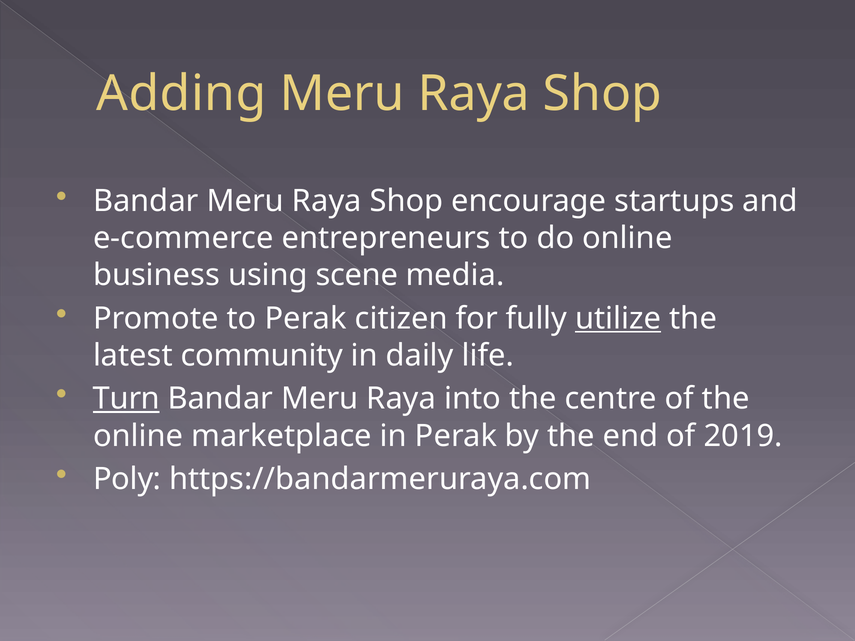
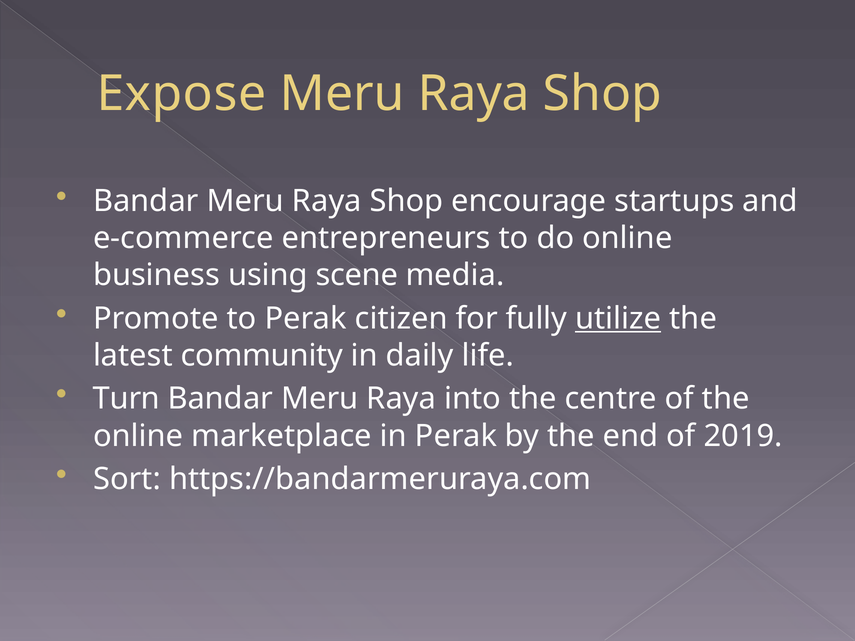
Adding: Adding -> Expose
Turn underline: present -> none
Poly: Poly -> Sort
